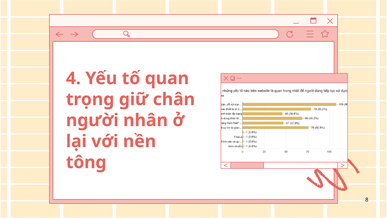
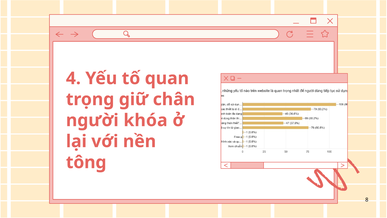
nhân: nhân -> khóa
